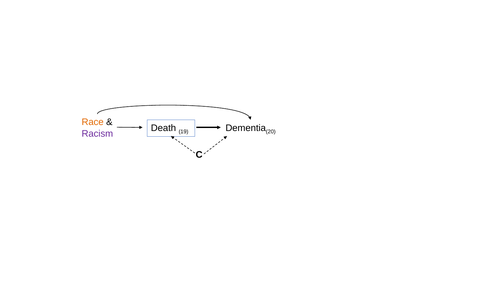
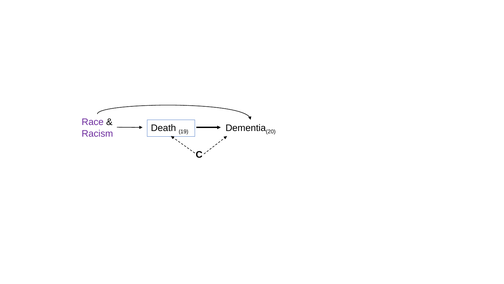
Race colour: orange -> purple
